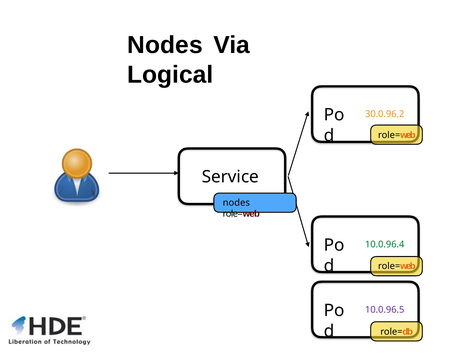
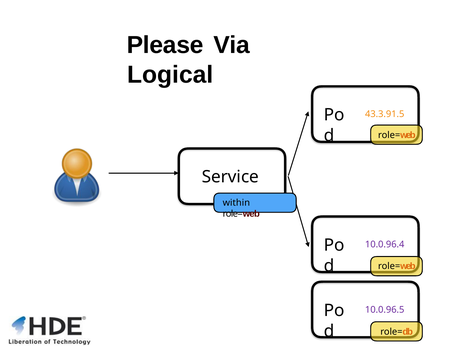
Nodes at (165, 45): Nodes -> Please
30.0.96.2: 30.0.96.2 -> 43.3.91.5
nodes at (236, 203): nodes -> within
10.0.96.4 colour: green -> purple
